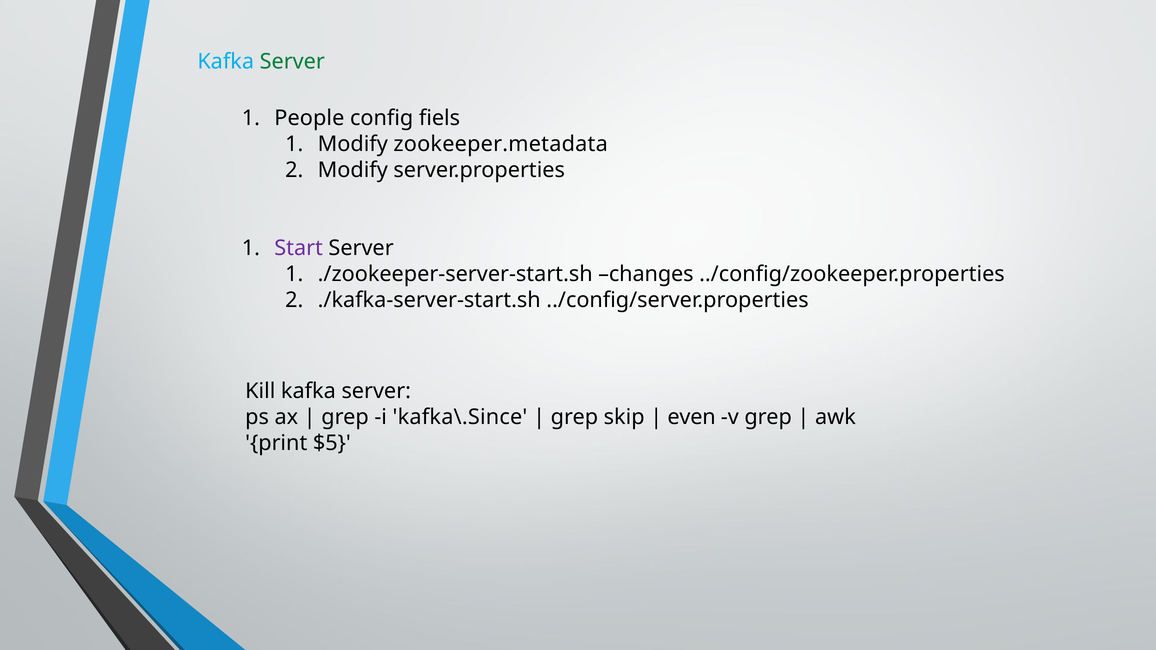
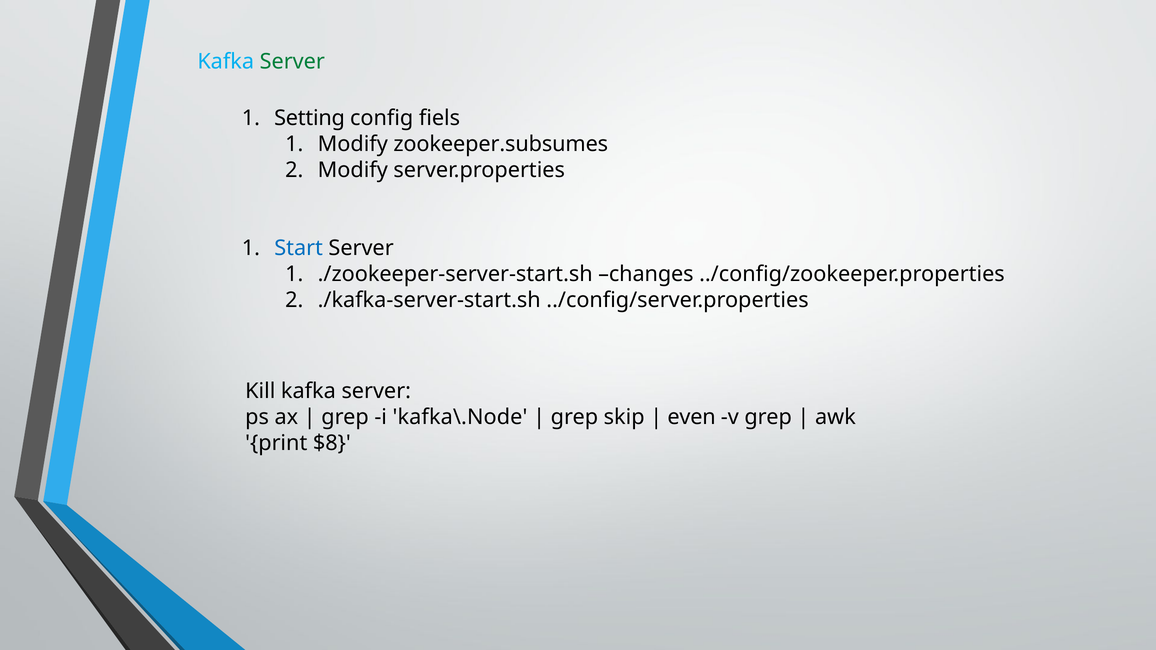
People: People -> Setting
zookeeper.metadata: zookeeper.metadata -> zookeeper.subsumes
Start colour: purple -> blue
kafka\.Since: kafka\.Since -> kafka\.Node
$5: $5 -> $8
